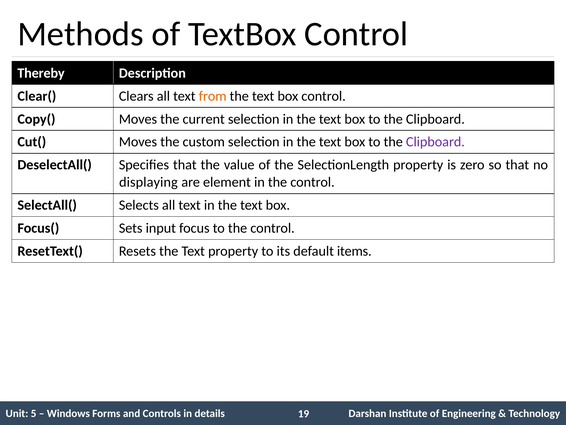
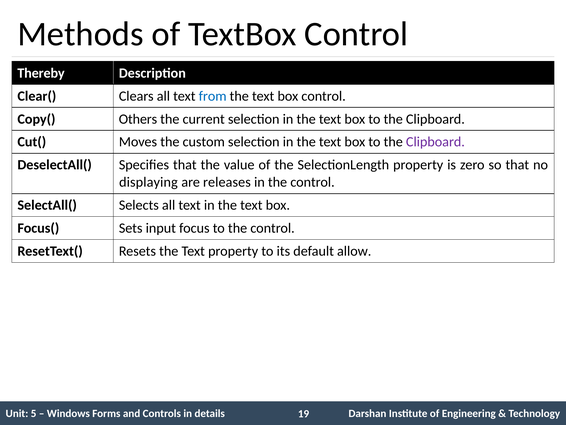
from colour: orange -> blue
Copy( Moves: Moves -> Others
element: element -> releases
items: items -> allow
